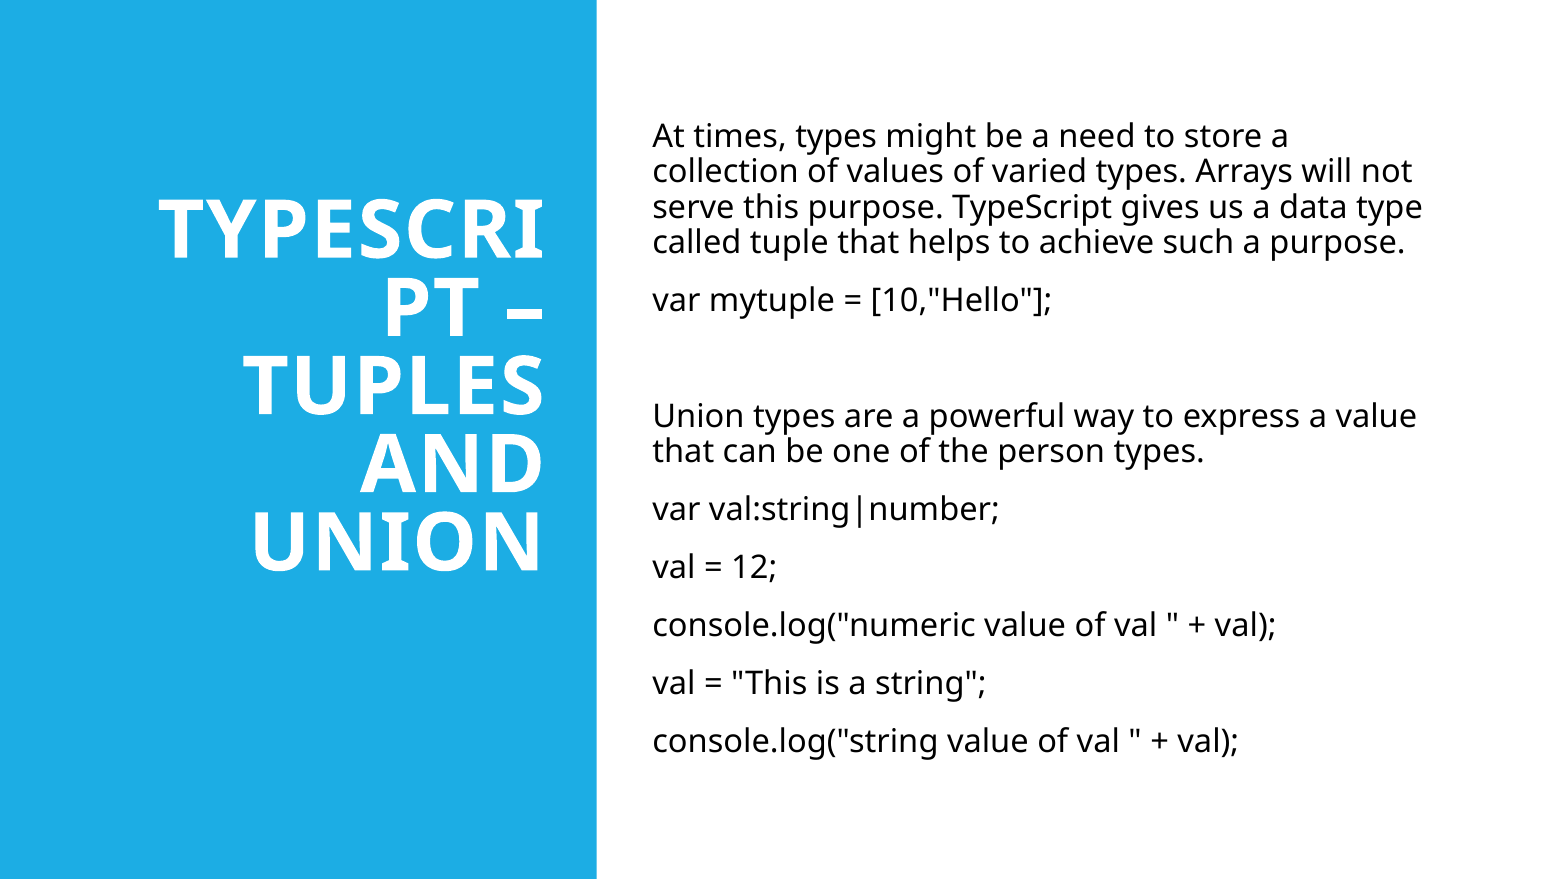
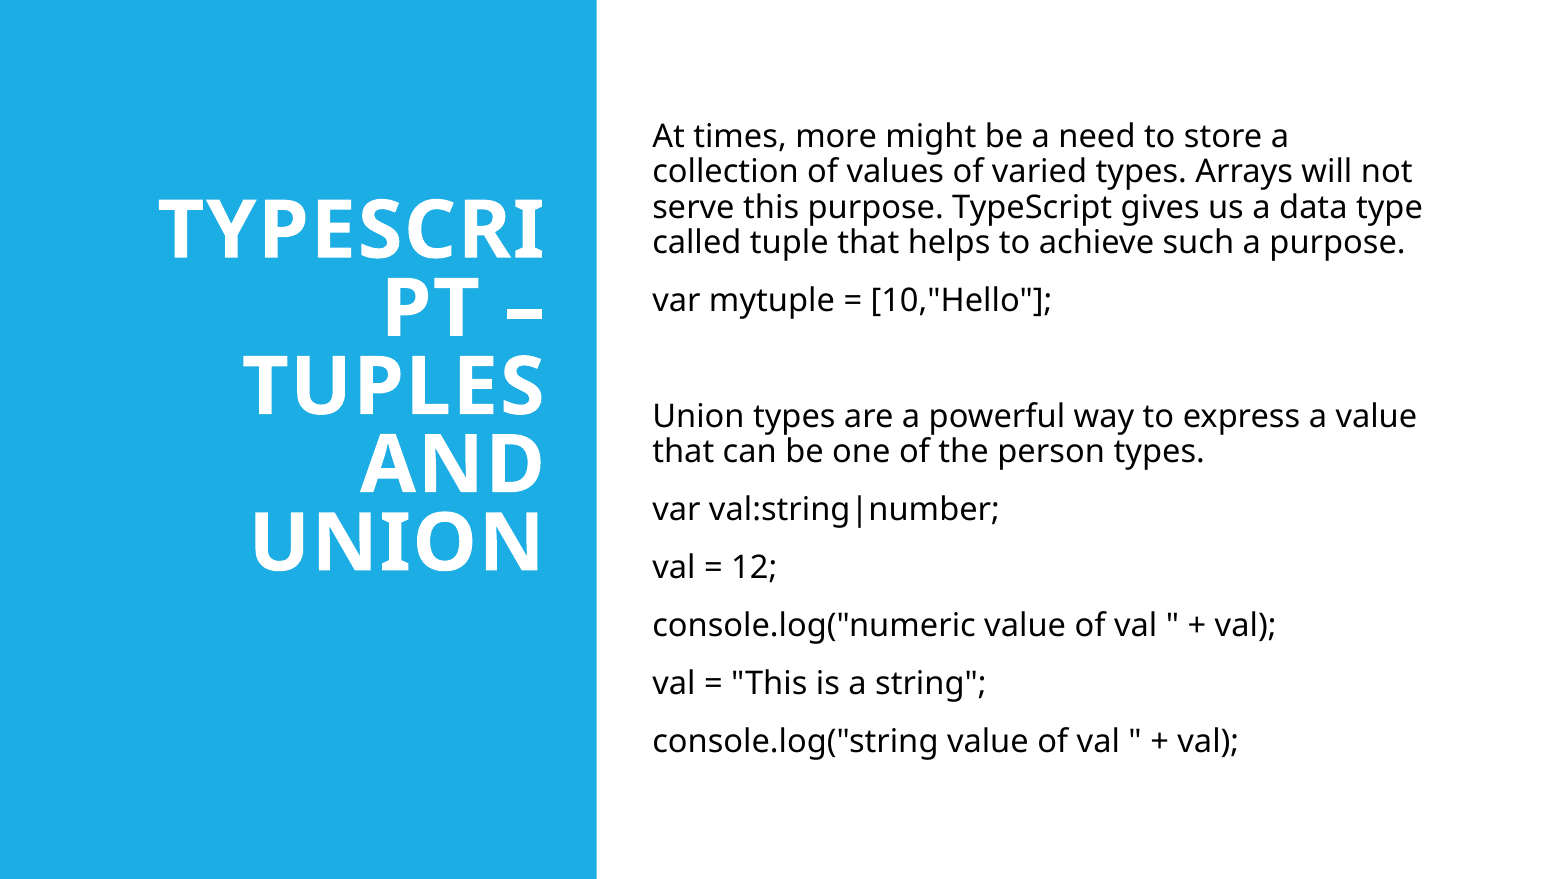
times types: types -> more
